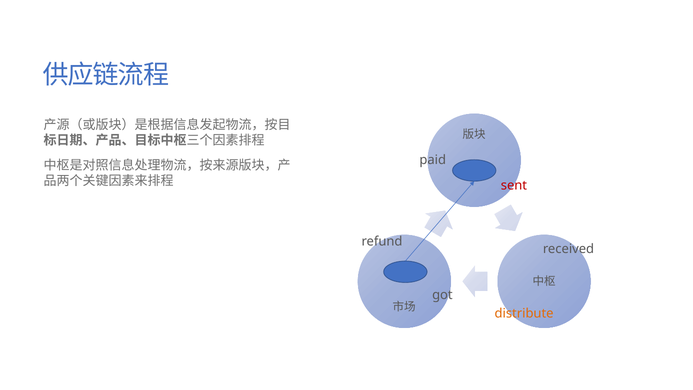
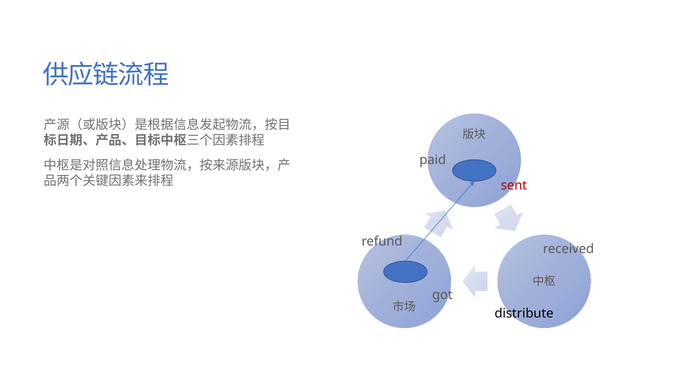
distribute colour: orange -> black
